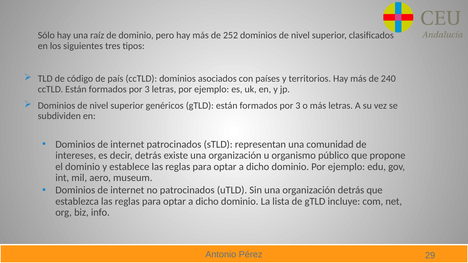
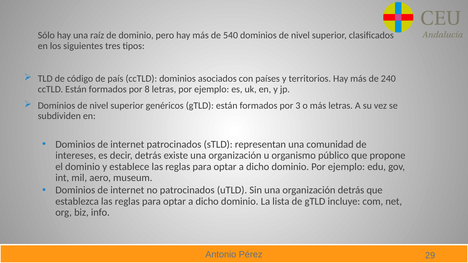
252: 252 -> 540
3 at (147, 89): 3 -> 8
